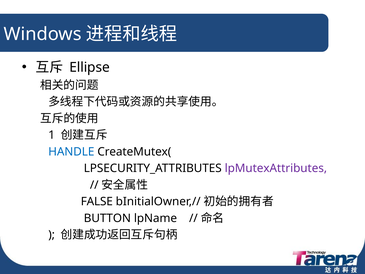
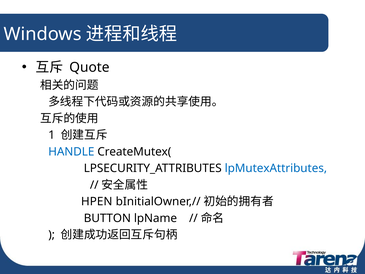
Ellipse: Ellipse -> Quote
lpMutexAttributes colour: purple -> blue
FALSE: FALSE -> HPEN
